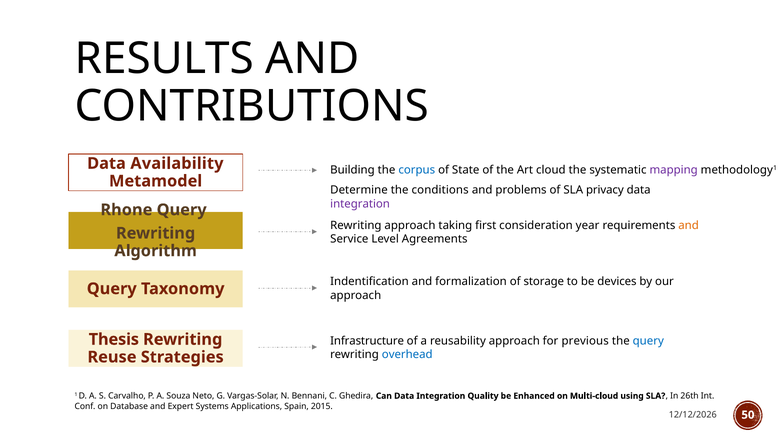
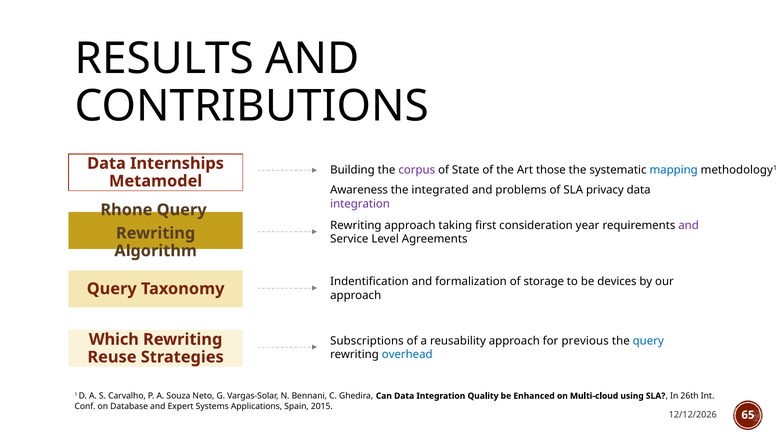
Availability: Availability -> Internships
corpus colour: blue -> purple
cloud: cloud -> those
mapping colour: purple -> blue
Determine: Determine -> Awareness
conditions: conditions -> integrated
and at (689, 225) colour: orange -> purple
Thesis: Thesis -> Which
Infrastructure: Infrastructure -> Subscriptions
50: 50 -> 65
